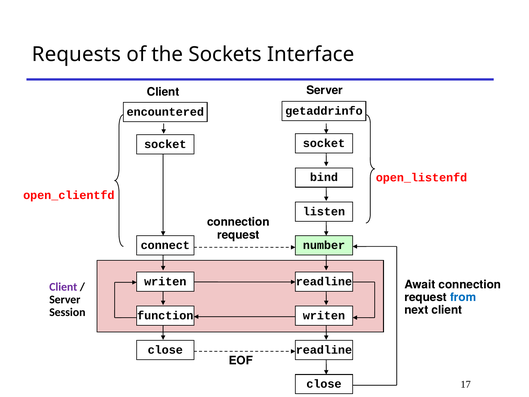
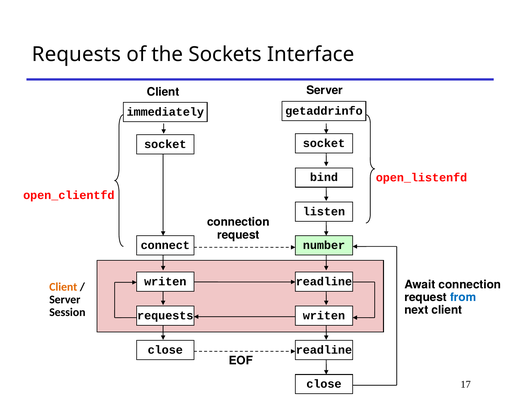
encountered: encountered -> immediately
Client at (63, 287) colour: purple -> orange
function at (165, 315): function -> requests
